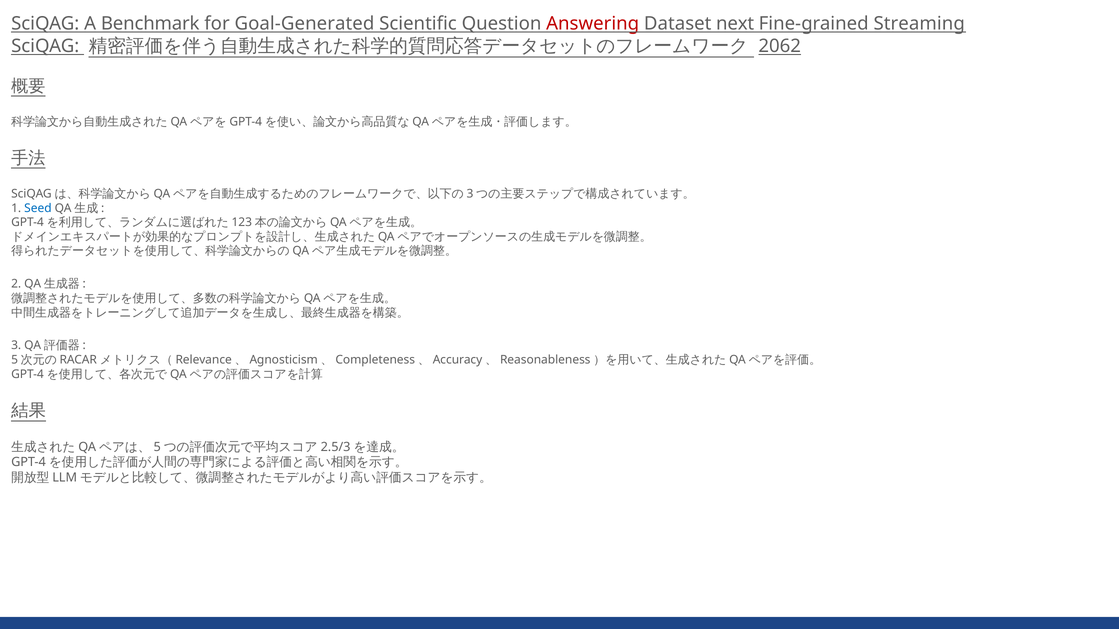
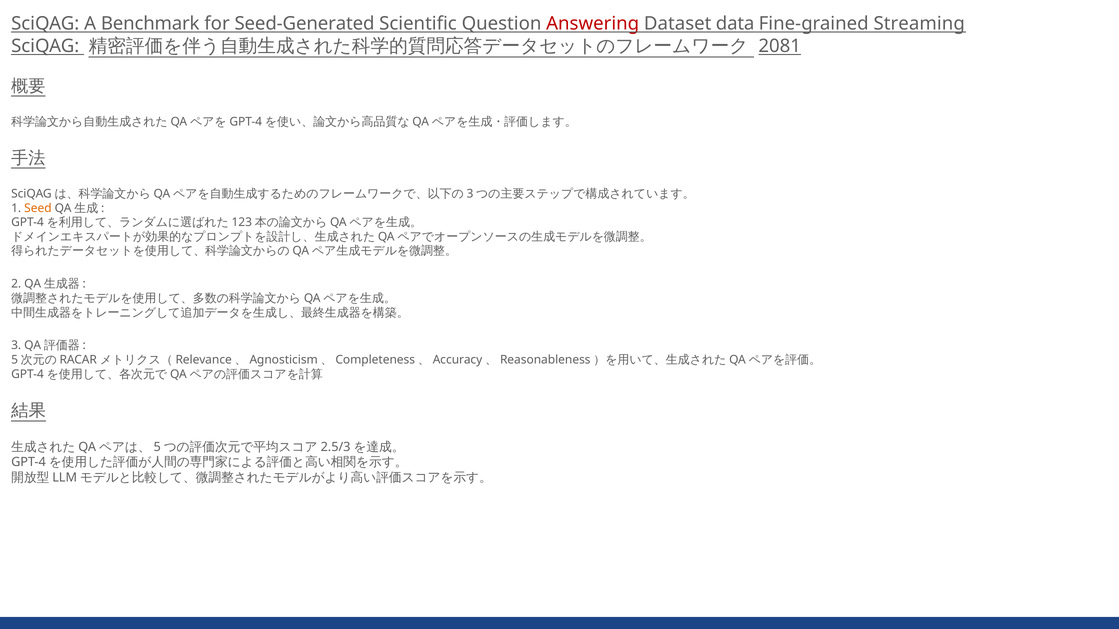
Goal-Generated: Goal-Generated -> Seed-Generated
next: next -> data
2062: 2062 -> 2081
Seed colour: blue -> orange
